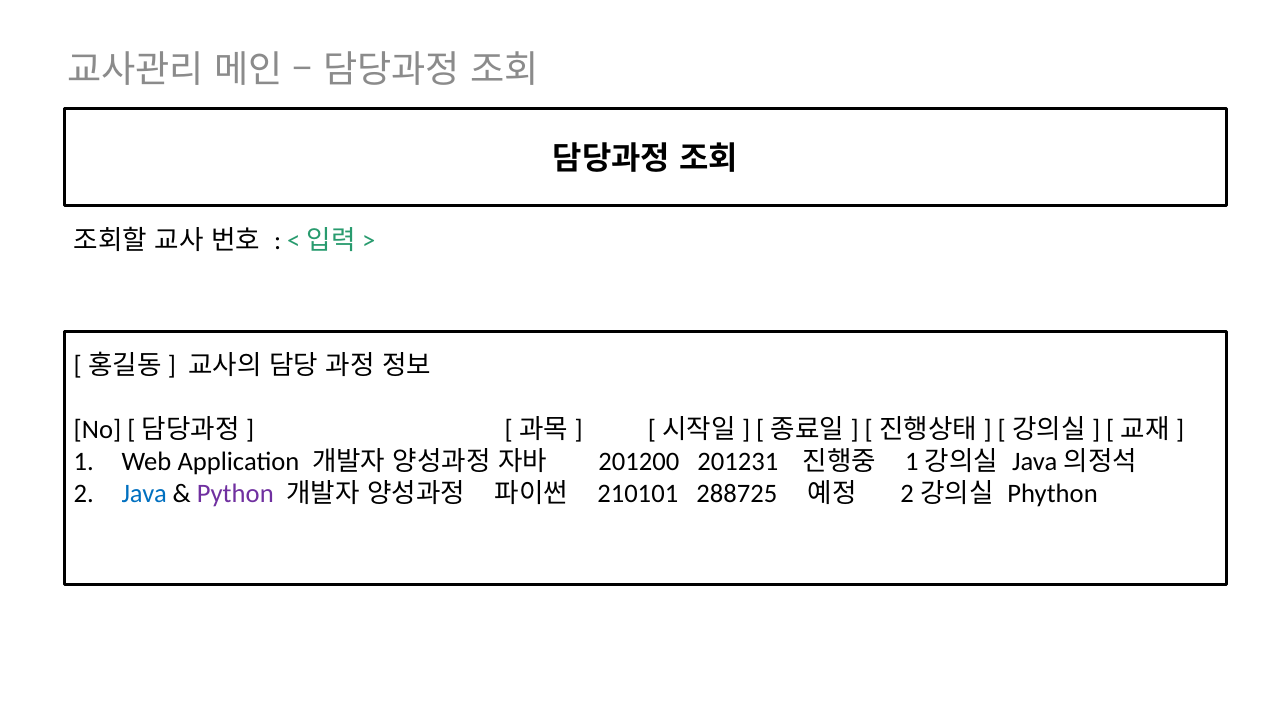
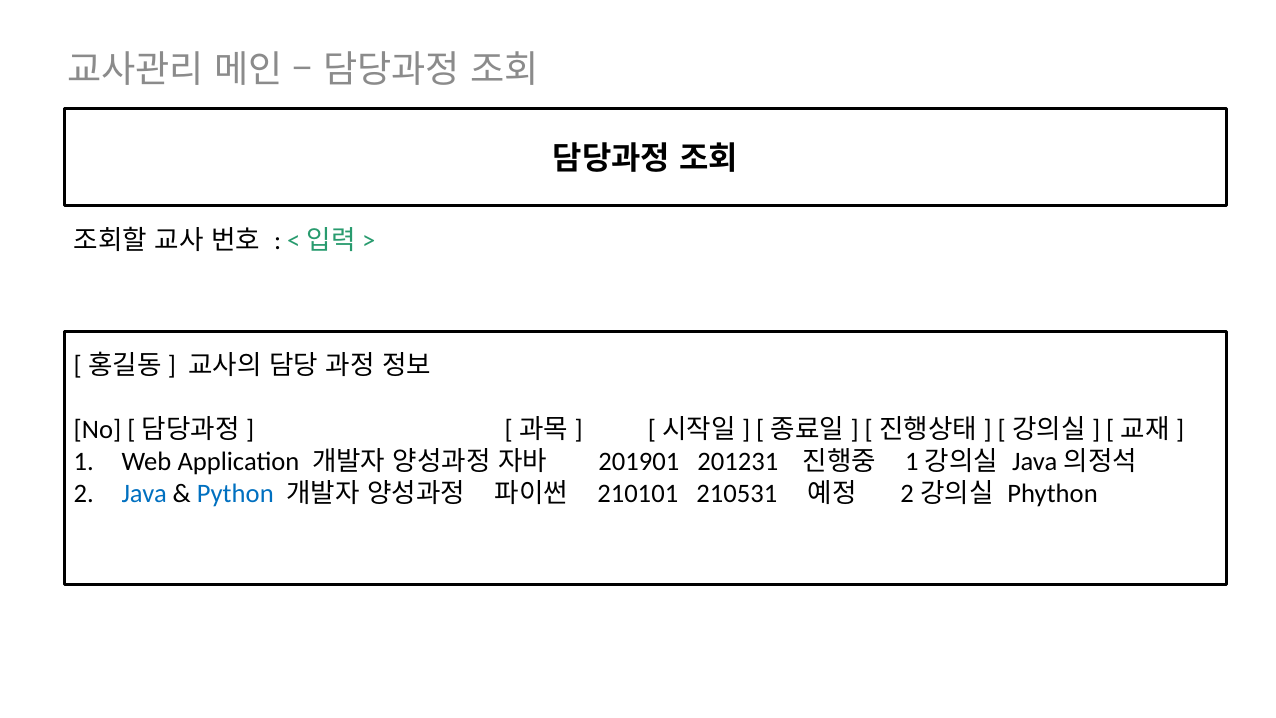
201200: 201200 -> 201901
Python colour: purple -> blue
288725: 288725 -> 210531
